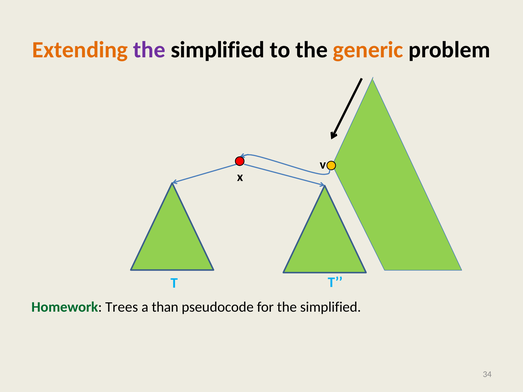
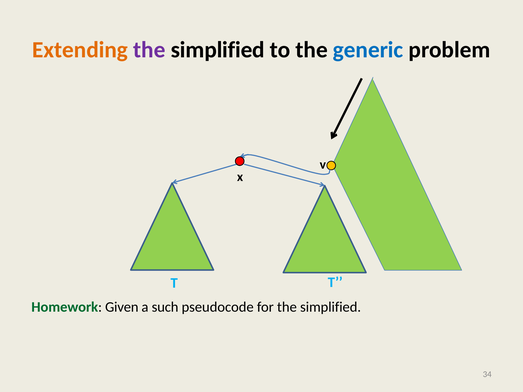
generic colour: orange -> blue
Trees: Trees -> Given
than: than -> such
